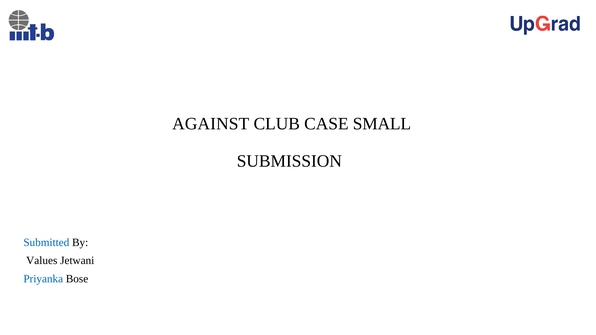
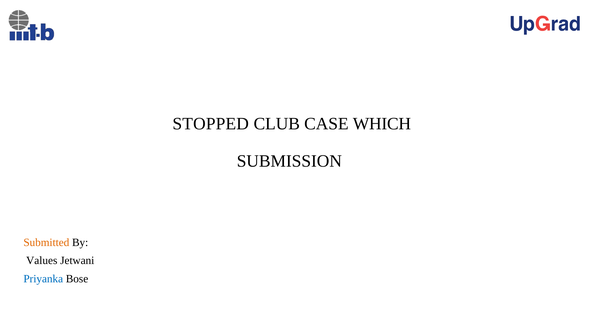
AGAINST: AGAINST -> STOPPED
SMALL: SMALL -> WHICH
Submitted colour: blue -> orange
